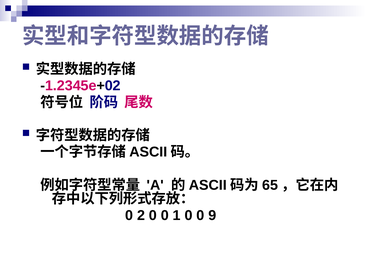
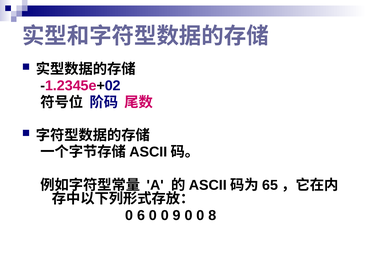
2: 2 -> 6
1: 1 -> 9
9: 9 -> 8
